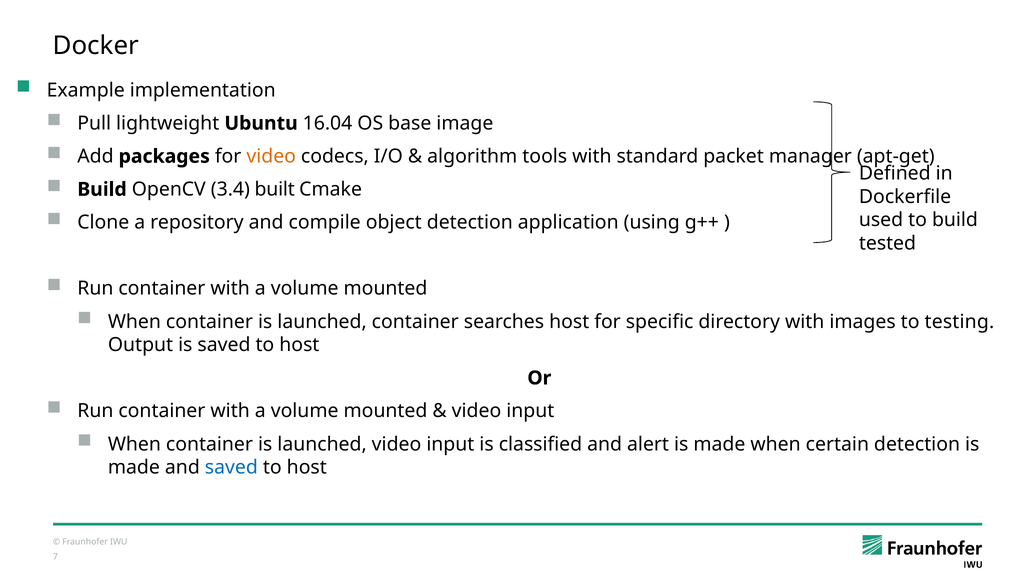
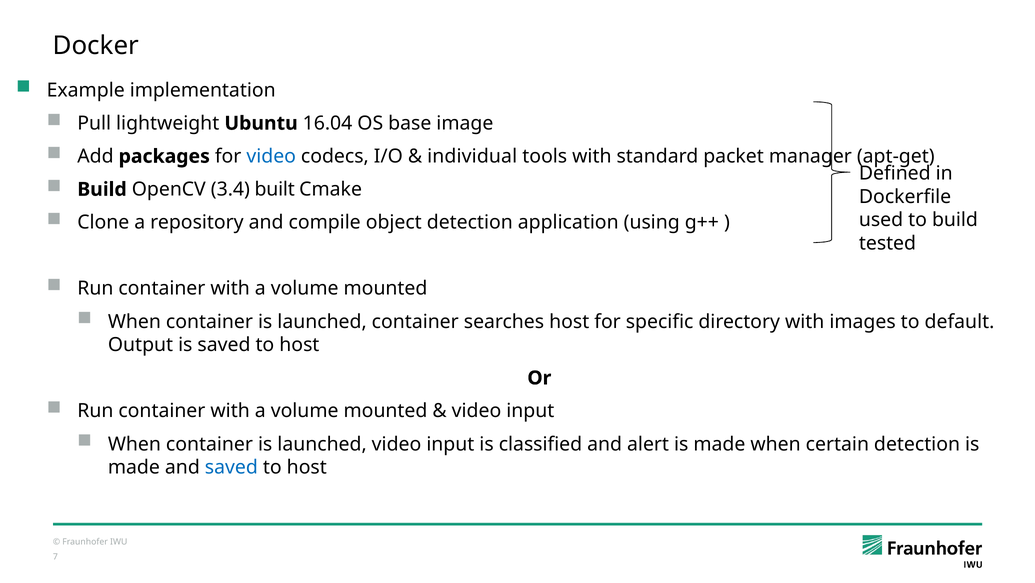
video at (271, 156) colour: orange -> blue
algorithm: algorithm -> individual
testing: testing -> default
